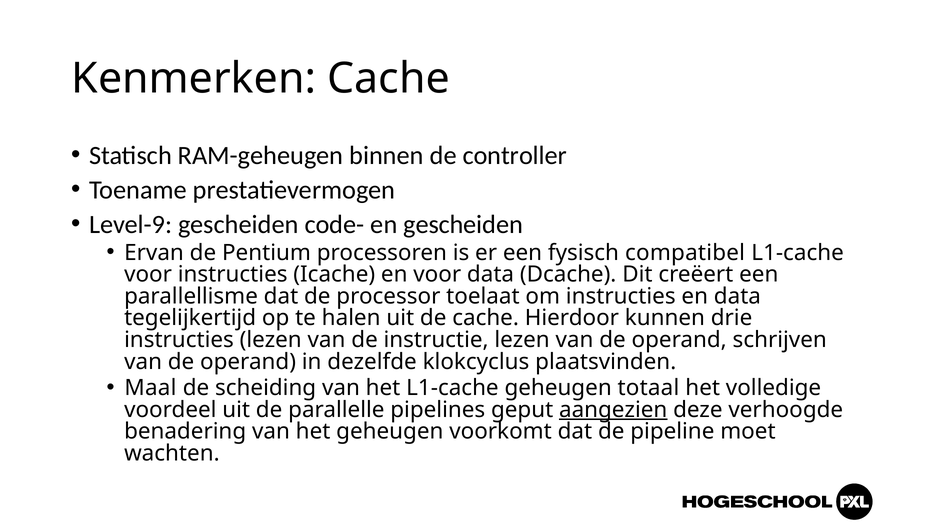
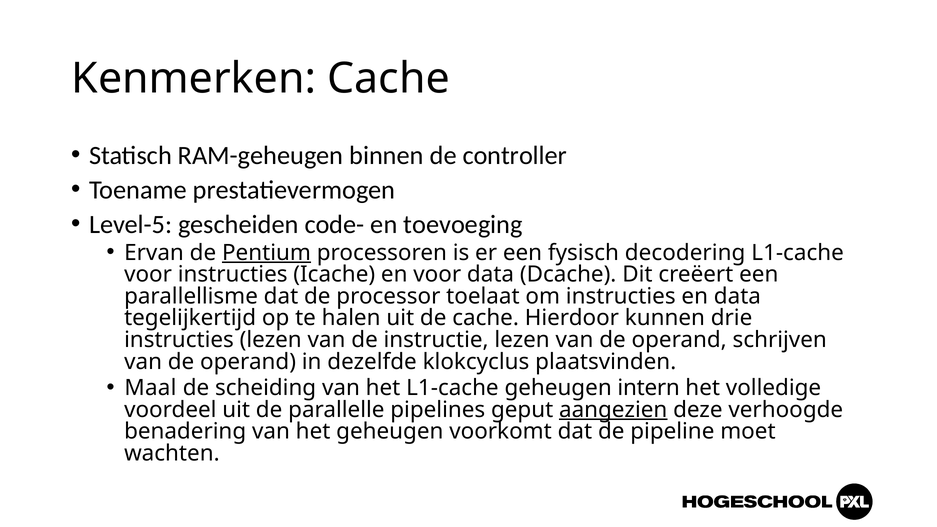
Level-9: Level-9 -> Level-5
en gescheiden: gescheiden -> toevoeging
Pentium underline: none -> present
compatibel: compatibel -> decodering
totaal: totaal -> intern
